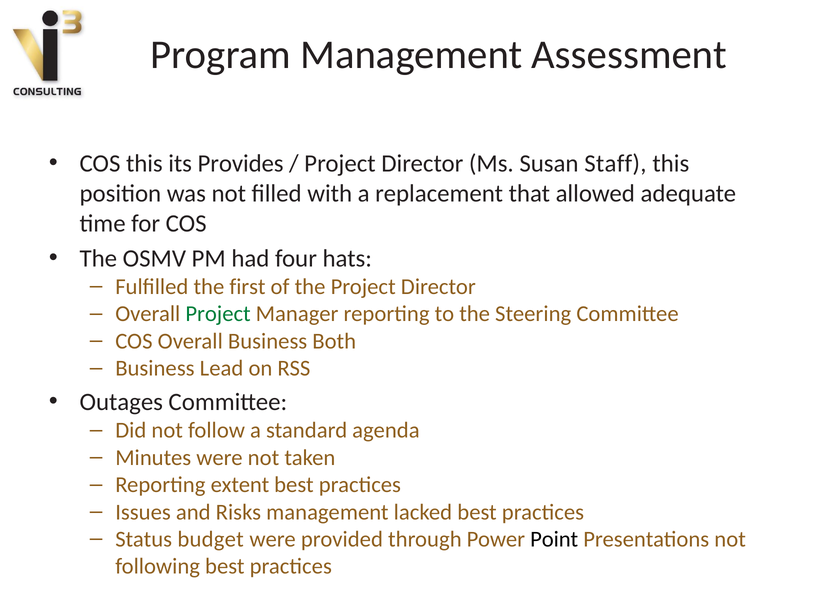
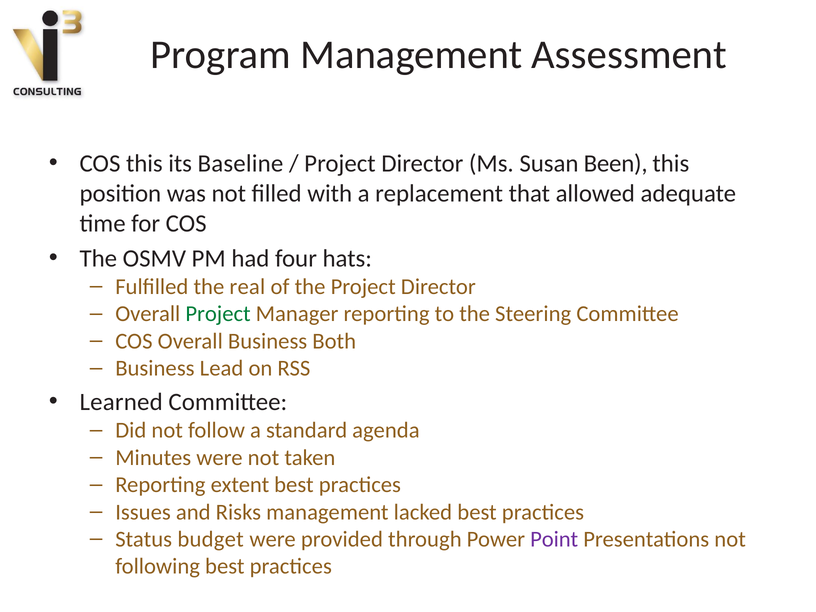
Provides: Provides -> Baseline
Staff: Staff -> Been
first: first -> real
Outages: Outages -> Learned
Point colour: black -> purple
